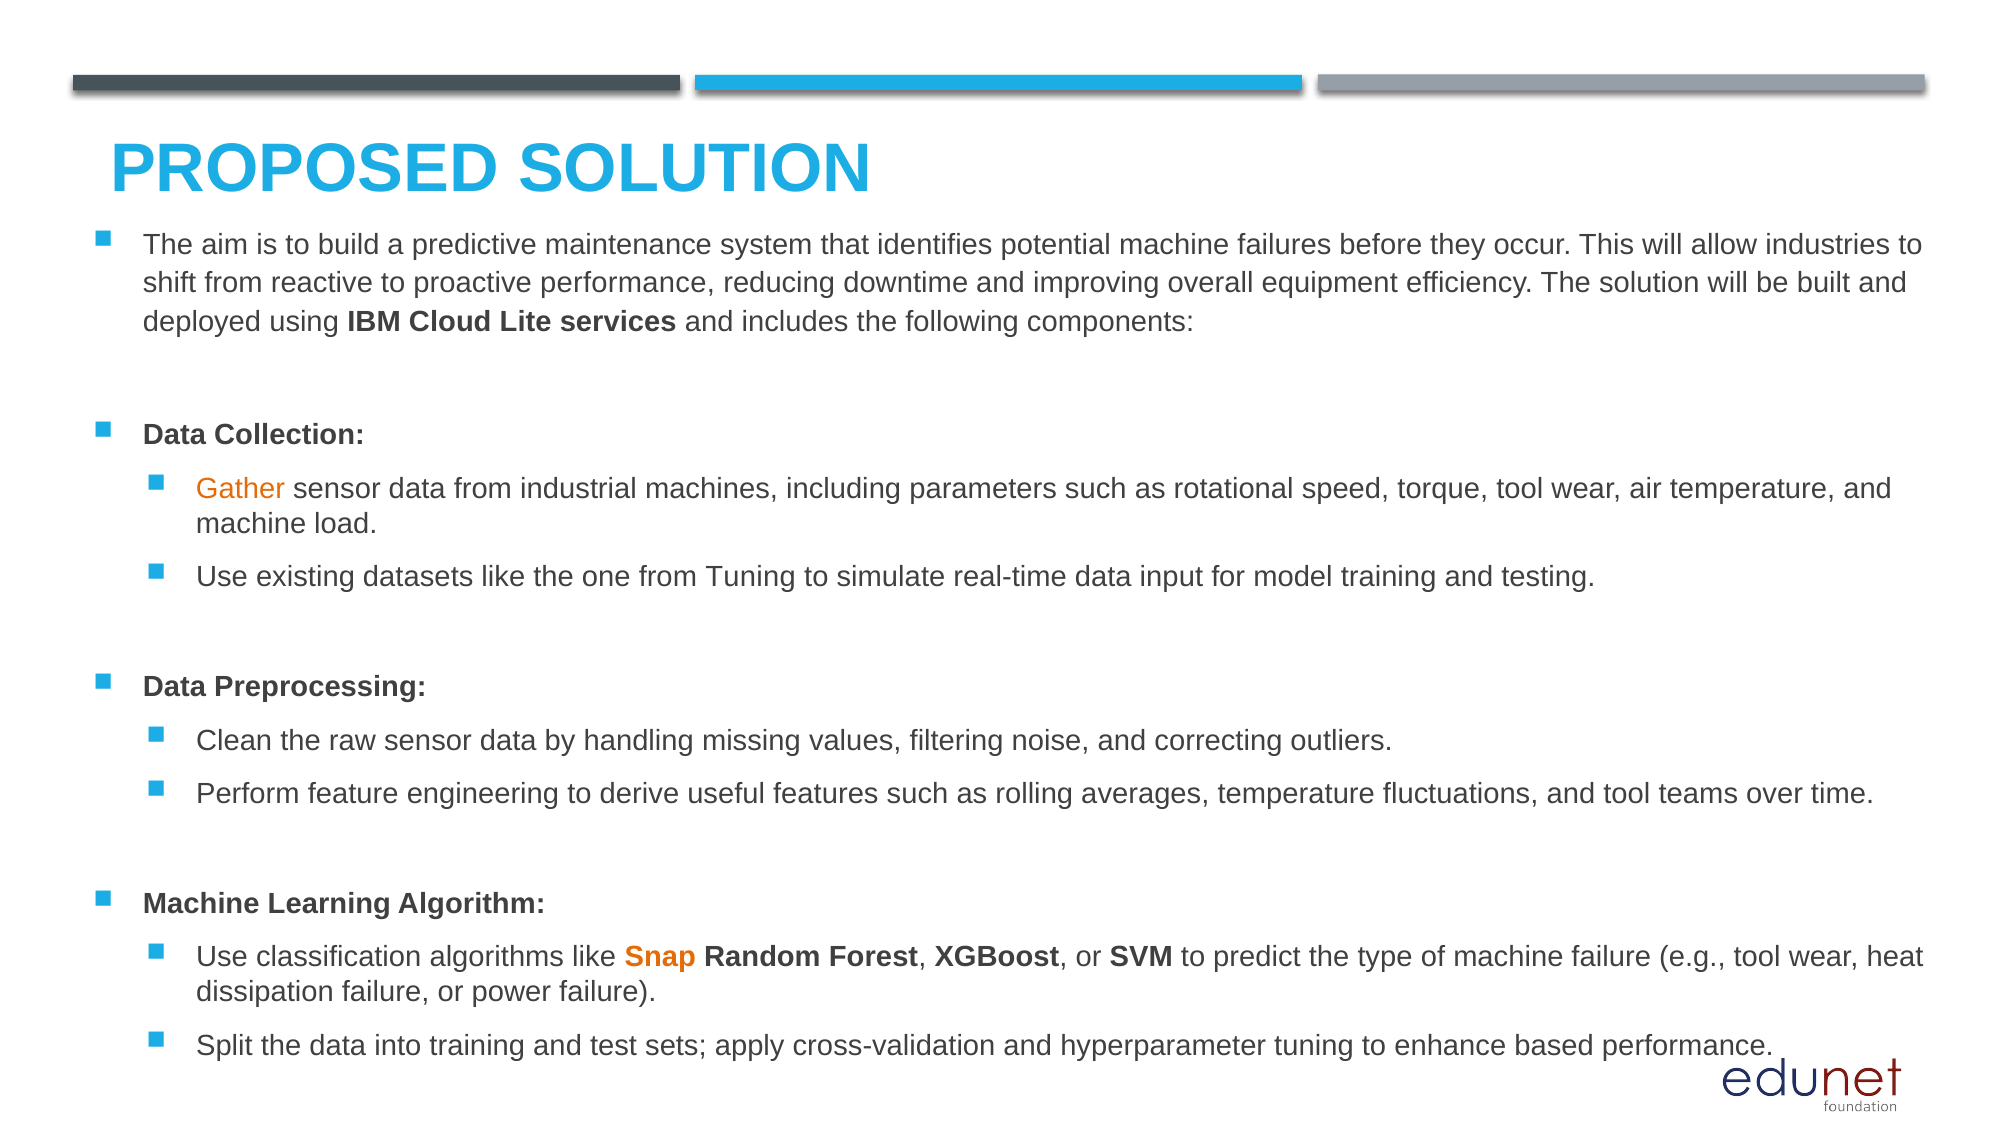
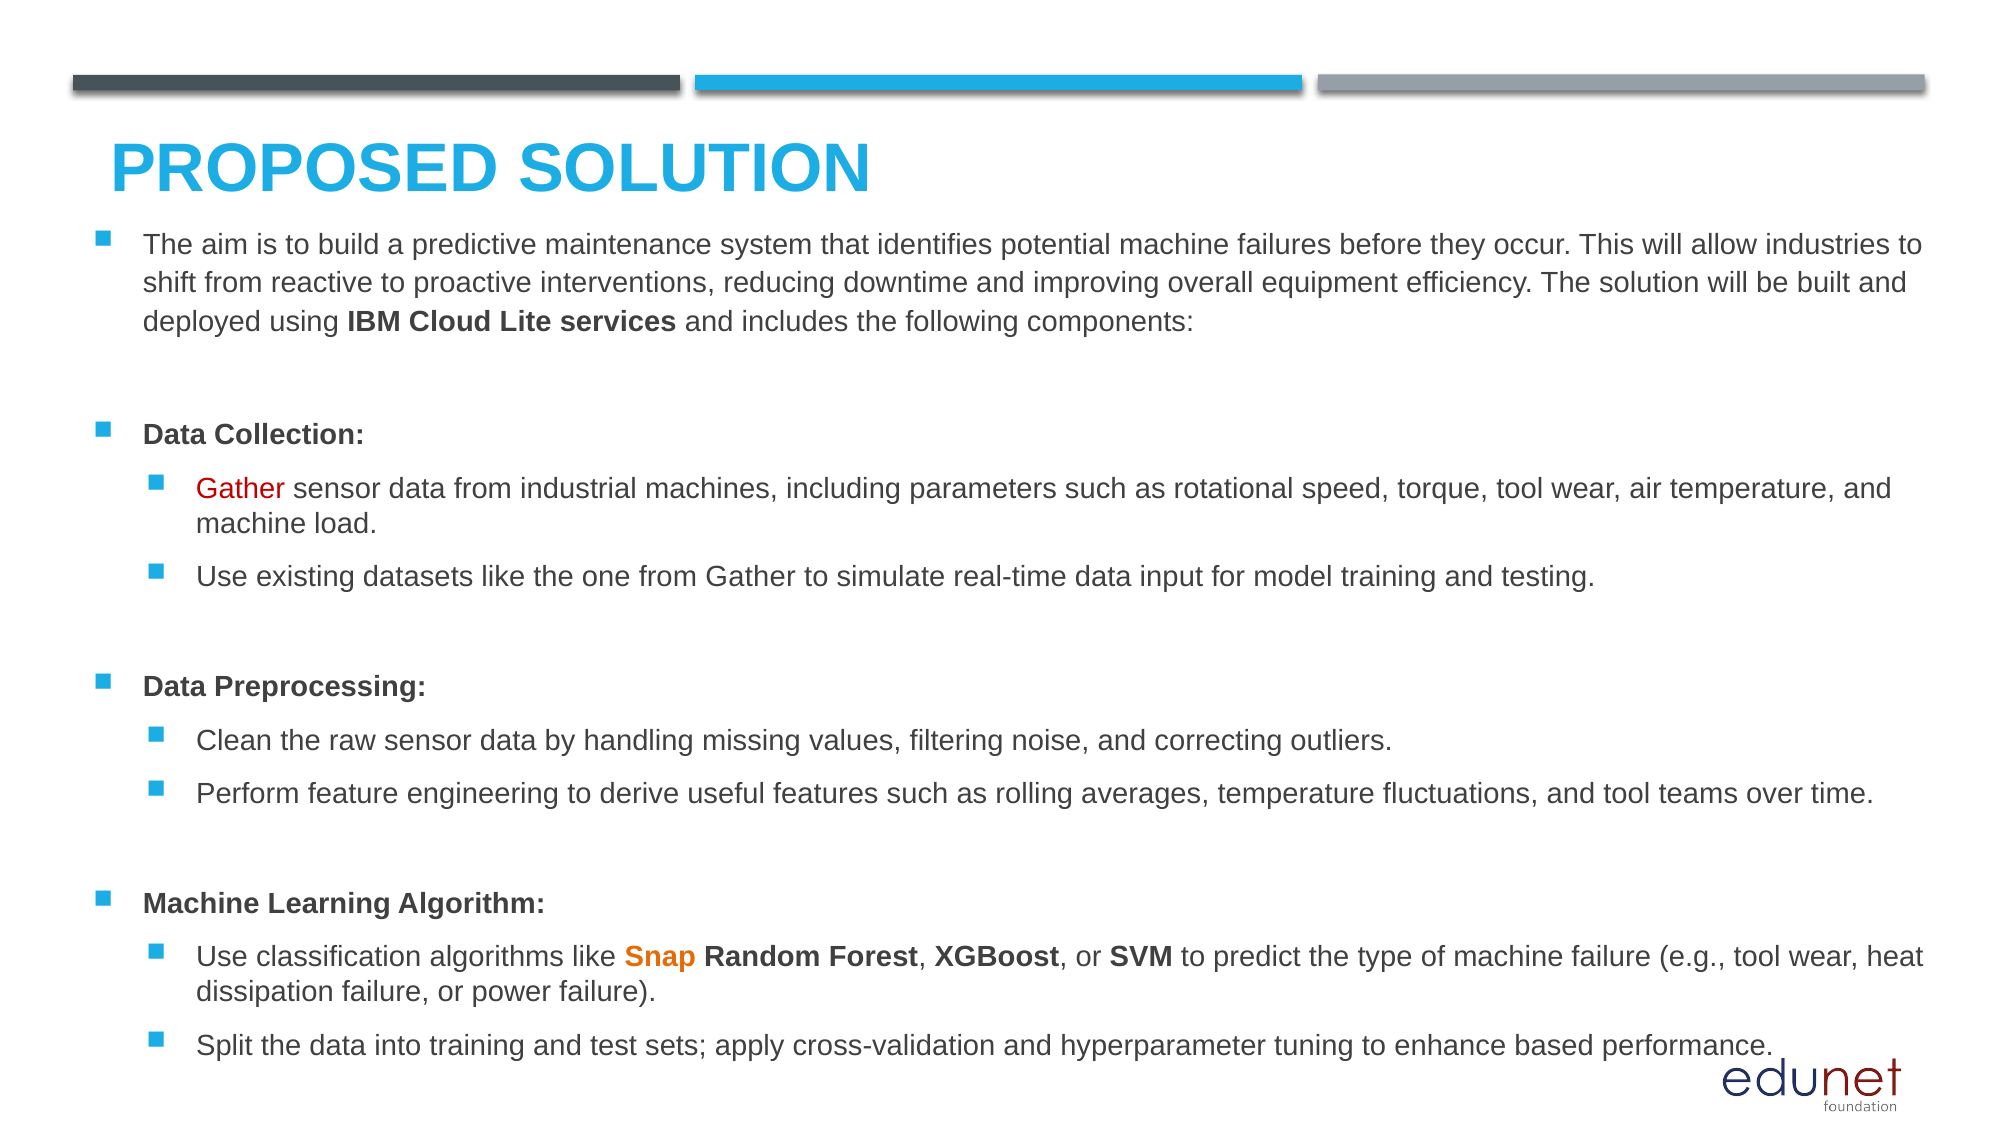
proactive performance: performance -> interventions
Gather at (240, 489) colour: orange -> red
from Tuning: Tuning -> Gather
